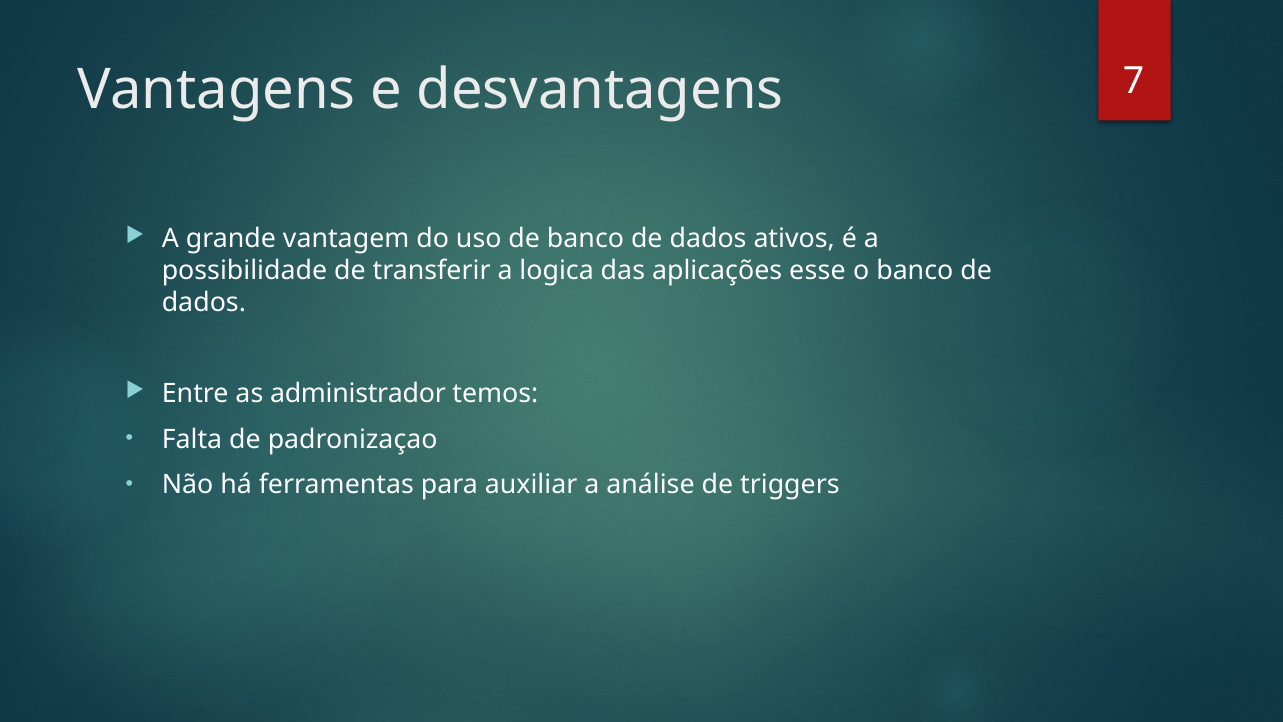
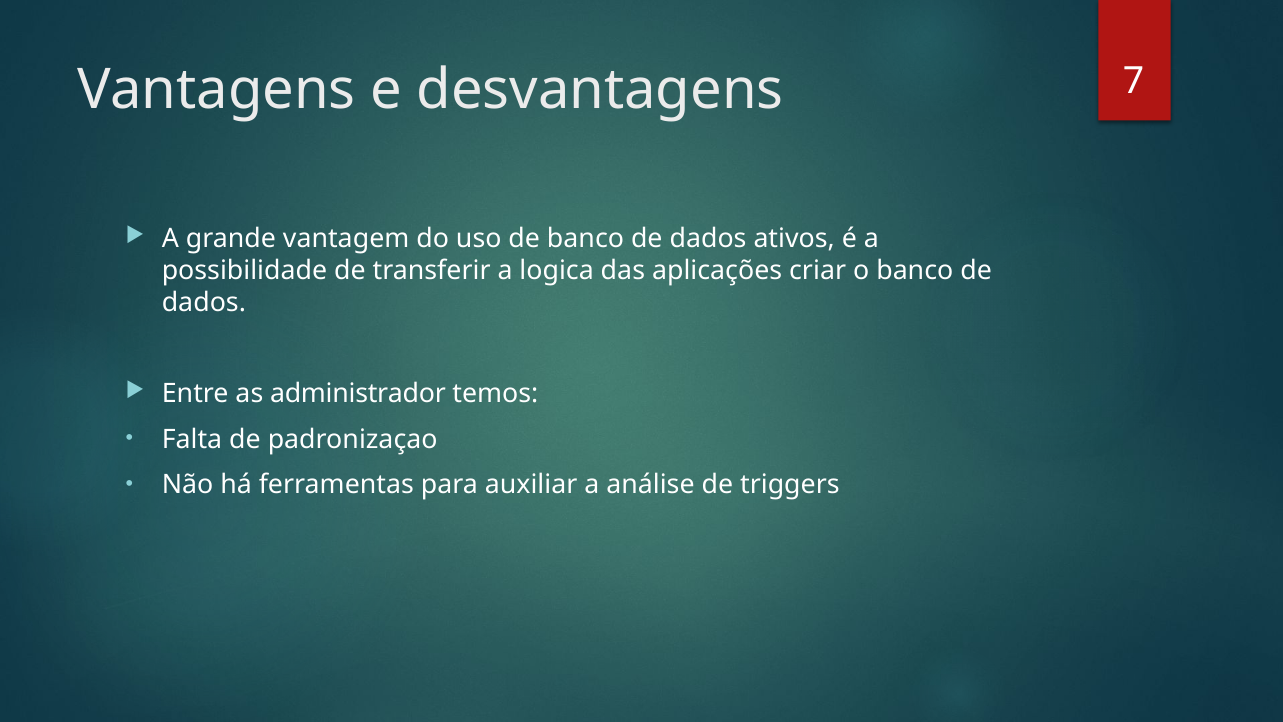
esse: esse -> criar
